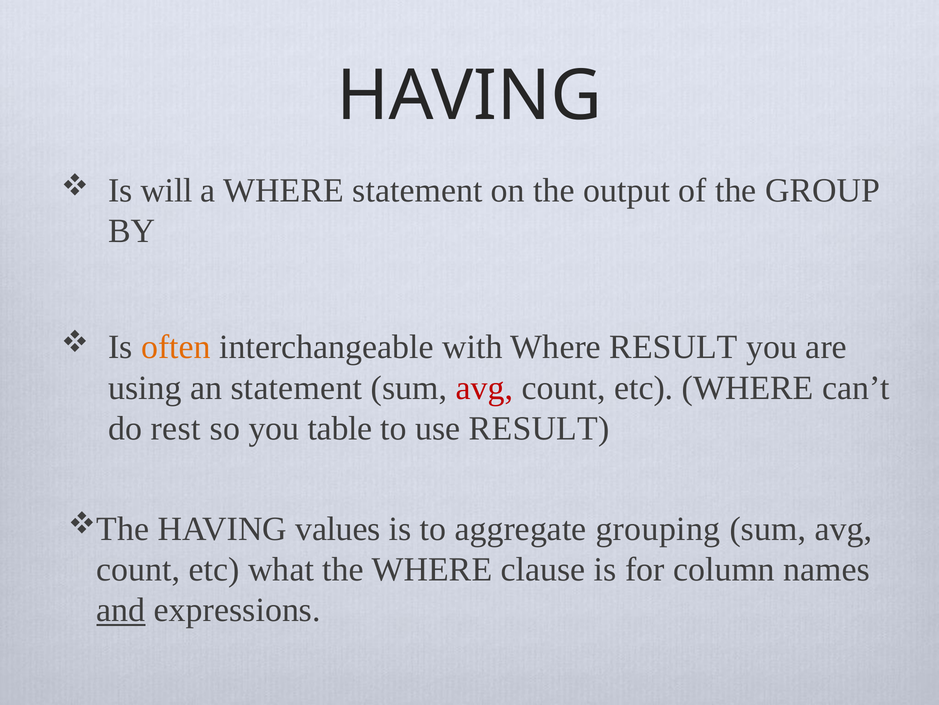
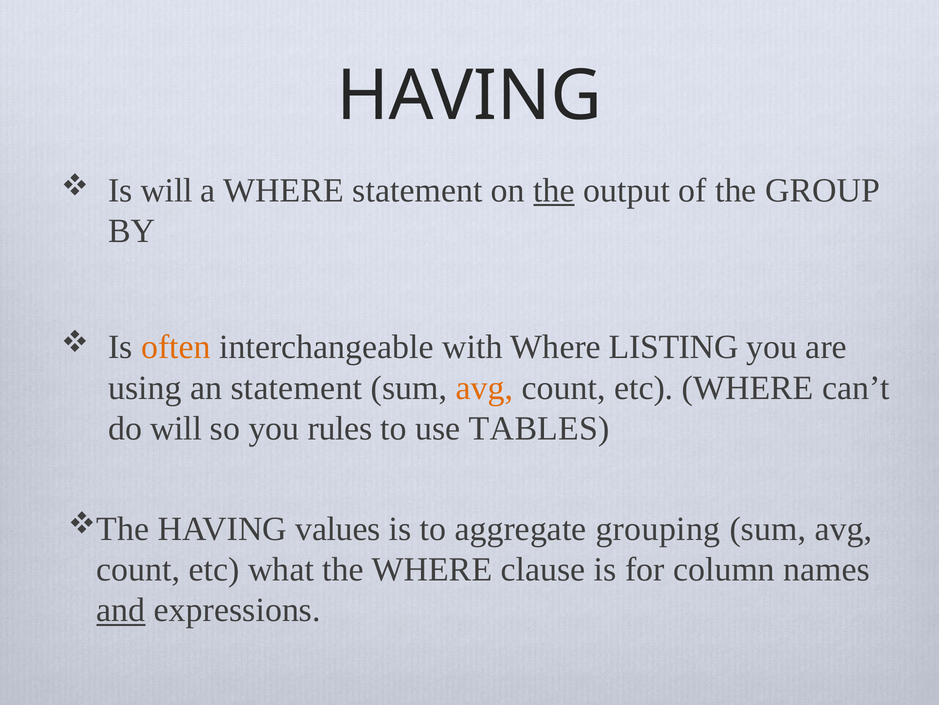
the at (554, 190) underline: none -> present
Where RESULT: RESULT -> LISTING
avg at (484, 387) colour: red -> orange
do rest: rest -> will
table: table -> rules
use RESULT: RESULT -> TABLES
